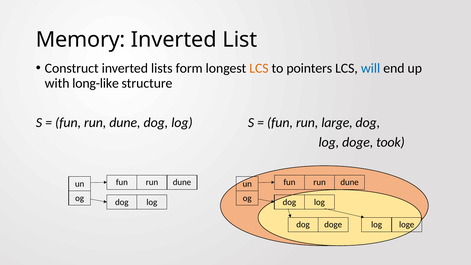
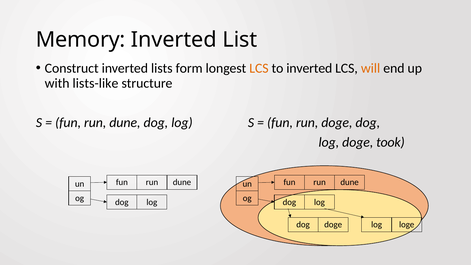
to pointers: pointers -> inverted
will colour: blue -> orange
long-like: long-like -> lists-like
run large: large -> doge
